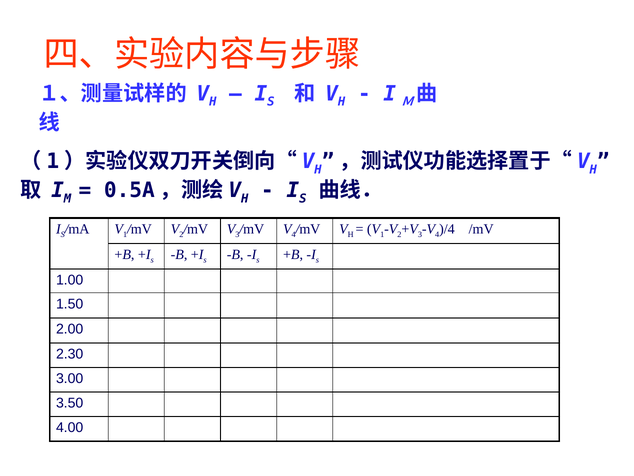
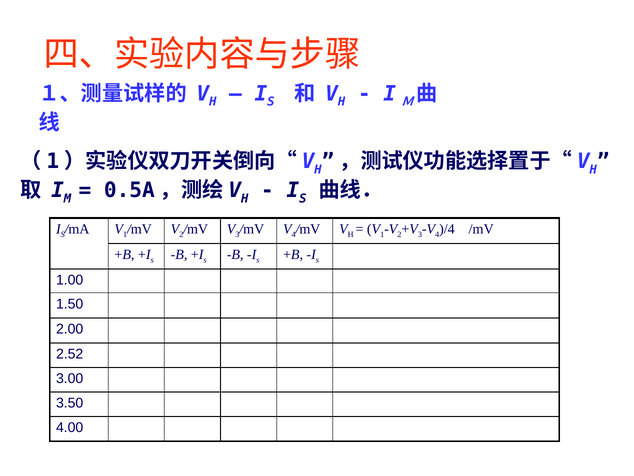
2.30: 2.30 -> 2.52
